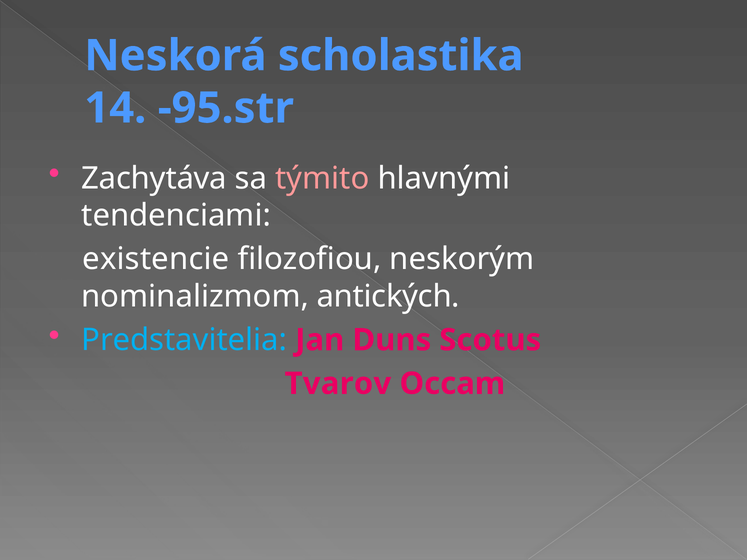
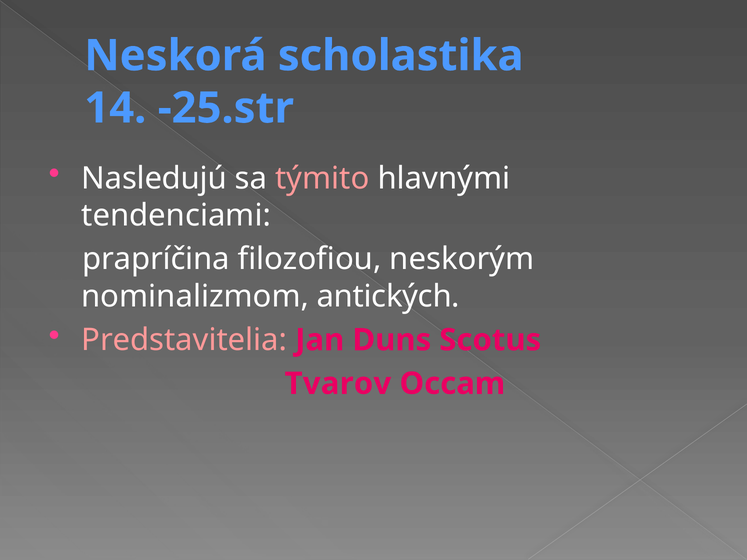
-95.str: -95.str -> -25.str
Zachytáva: Zachytáva -> Nasledujú
existencie: existencie -> prapríčina
Predstavitelia colour: light blue -> pink
